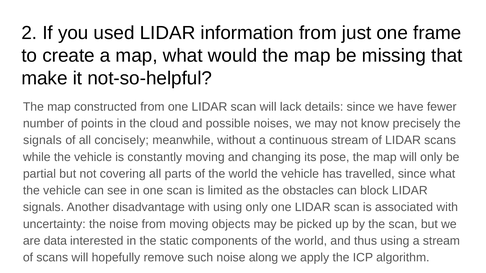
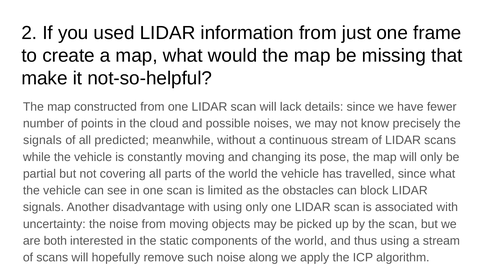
concisely: concisely -> predicted
data: data -> both
